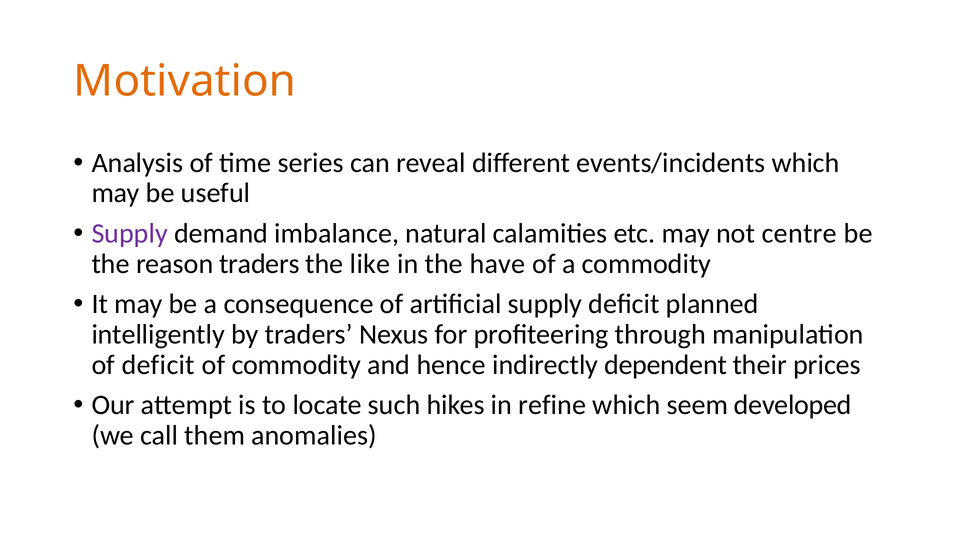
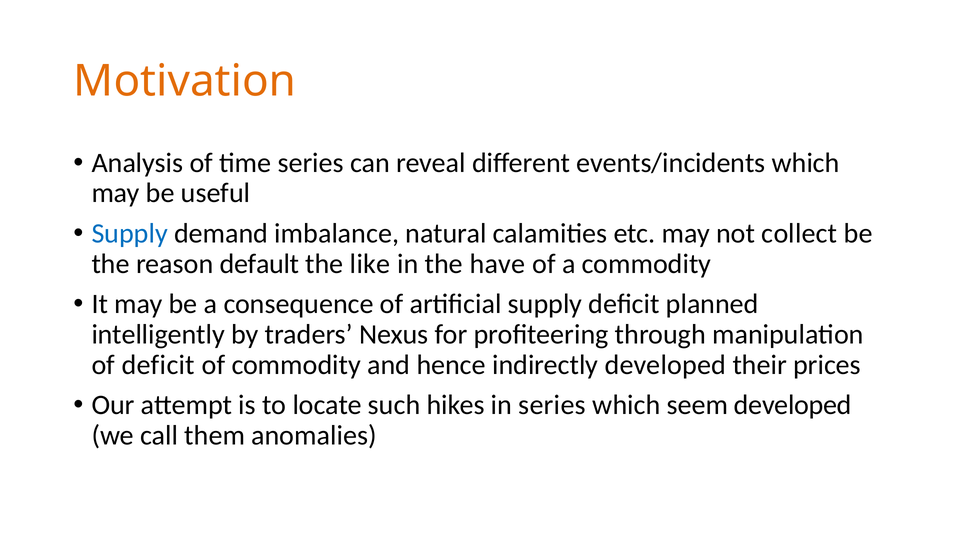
Supply at (130, 234) colour: purple -> blue
centre: centre -> collect
reason traders: traders -> default
indirectly dependent: dependent -> developed
in refine: refine -> series
